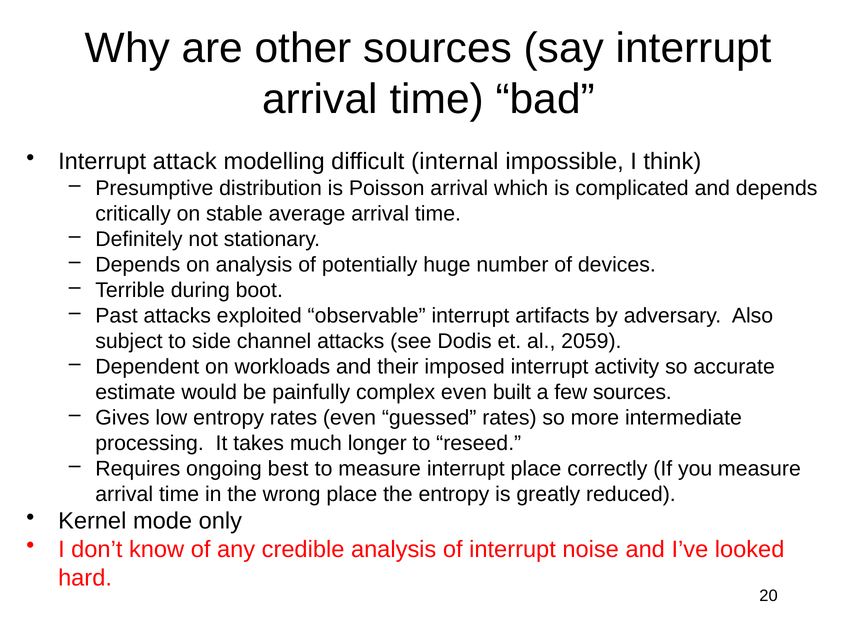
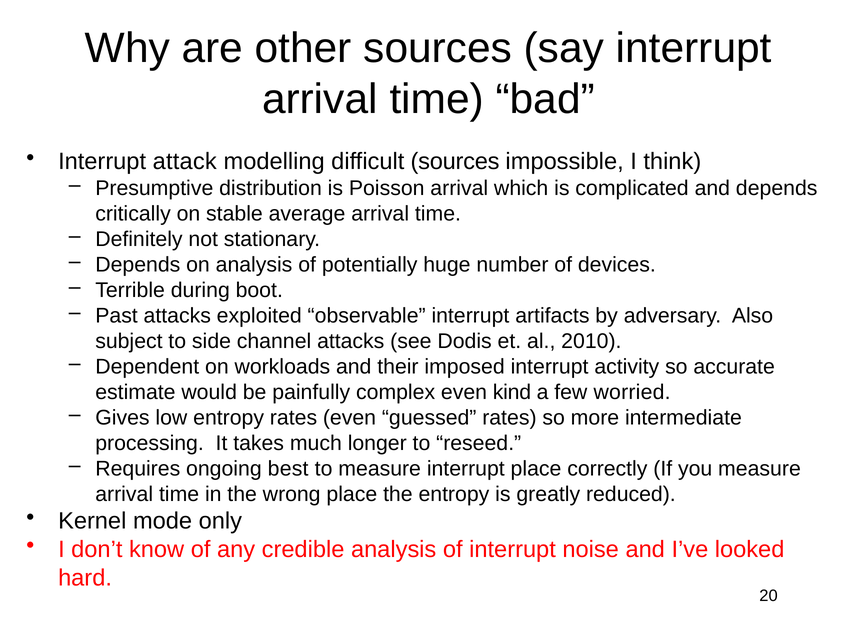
difficult internal: internal -> sources
2059: 2059 -> 2010
built: built -> kind
few sources: sources -> worried
